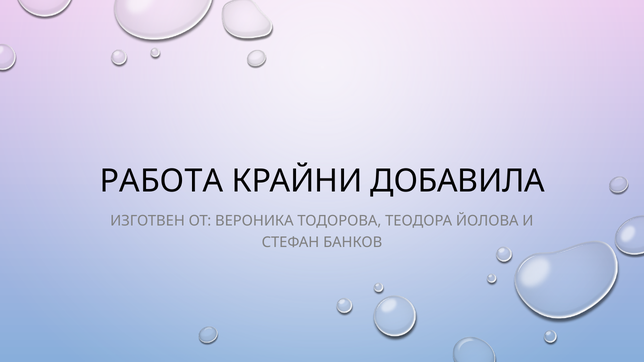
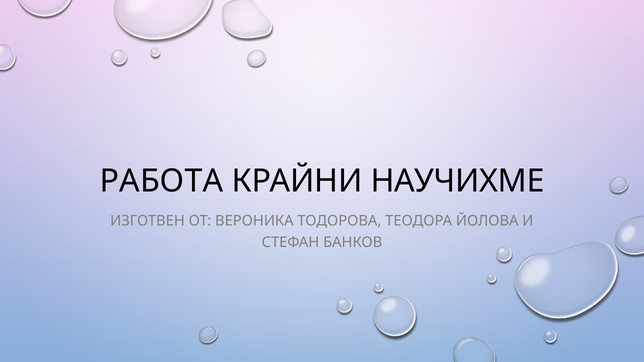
ДОБАВИЛА: ДОБАВИЛА -> НАУЧИХМЕ
